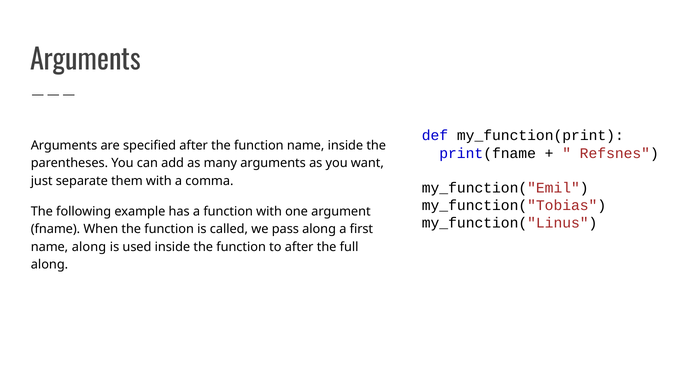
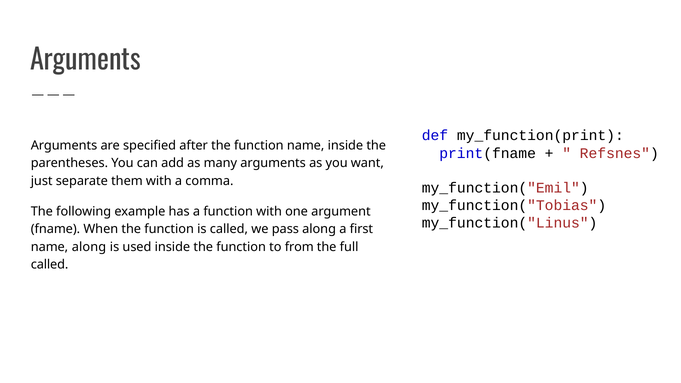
to after: after -> from
along at (49, 264): along -> called
